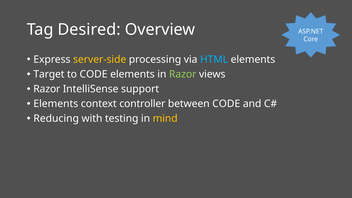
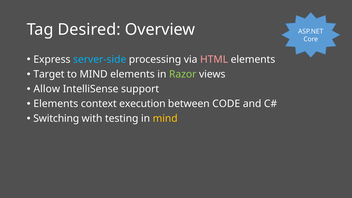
server-side colour: yellow -> light blue
HTML colour: light blue -> pink
to CODE: CODE -> MIND
Razor at (47, 89): Razor -> Allow
controller: controller -> execution
Reducing: Reducing -> Switching
